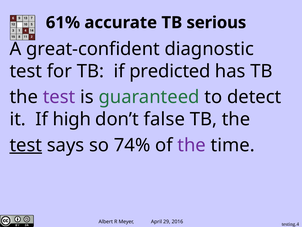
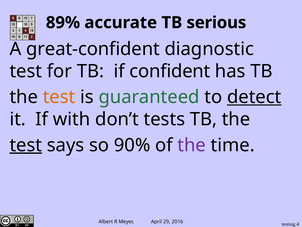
61%: 61% -> 89%
predicted: predicted -> confident
test at (59, 97) colour: purple -> orange
detect underline: none -> present
high: high -> with
false: false -> tests
74%: 74% -> 90%
